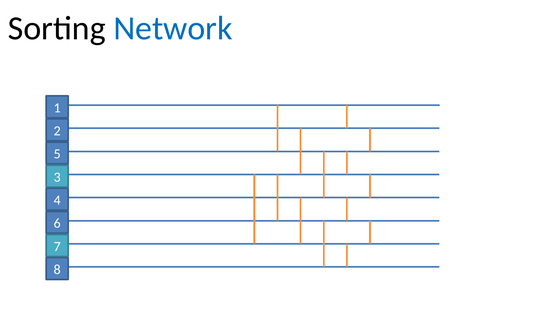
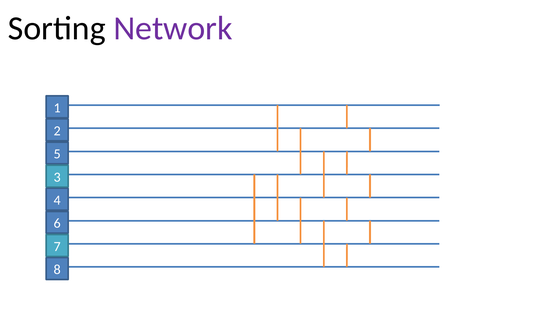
Network colour: blue -> purple
